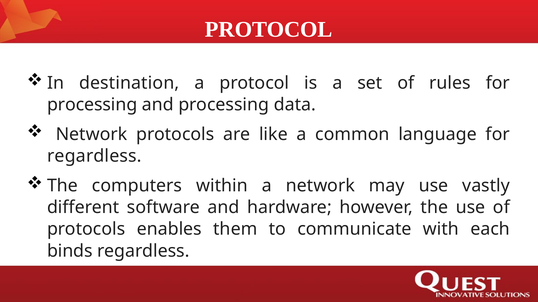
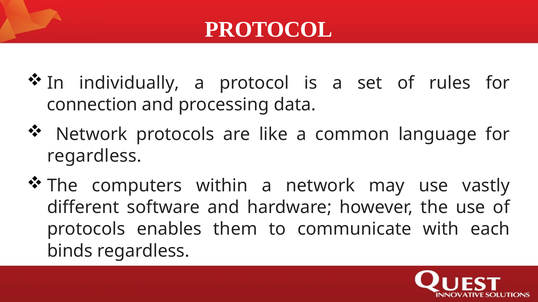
destination: destination -> individually
processing at (92, 105): processing -> connection
